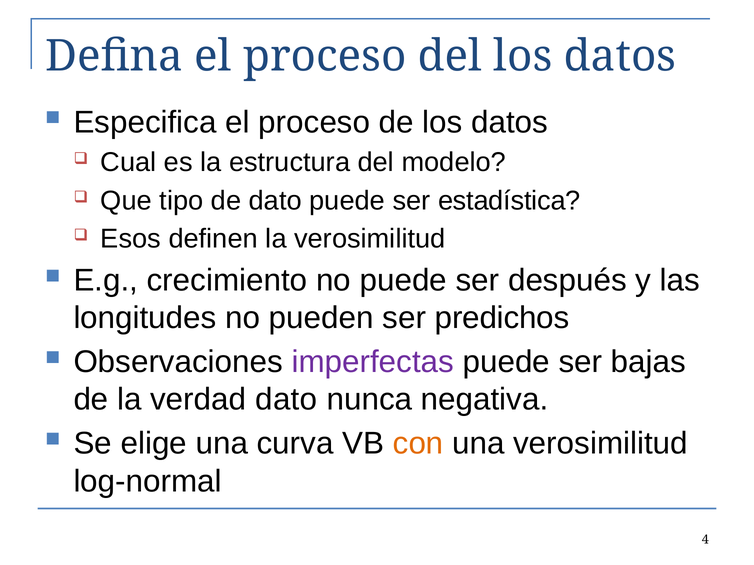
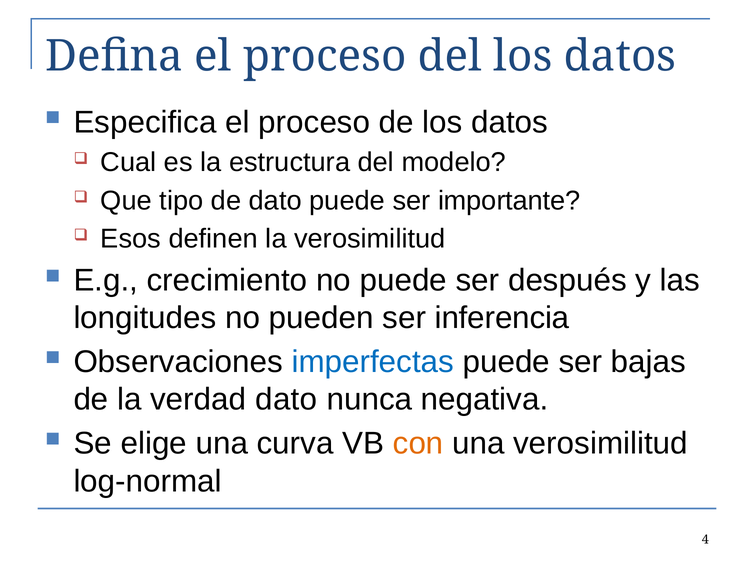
estadística: estadística -> importante
predichos: predichos -> inferencia
imperfectas colour: purple -> blue
